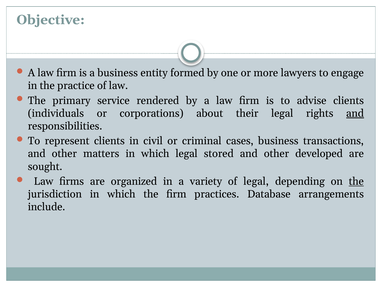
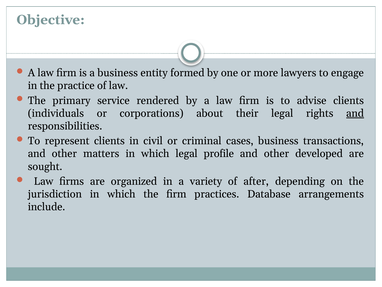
stored: stored -> profile
of legal: legal -> after
the at (356, 181) underline: present -> none
